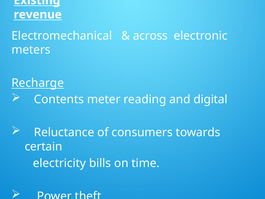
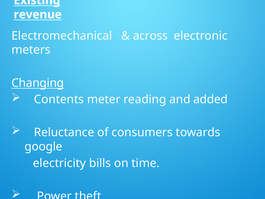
Recharge: Recharge -> Changing
digital: digital -> added
certain: certain -> google
